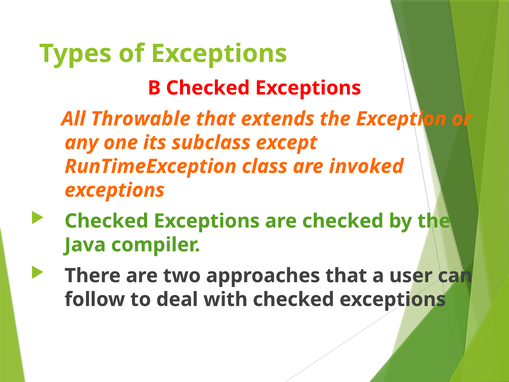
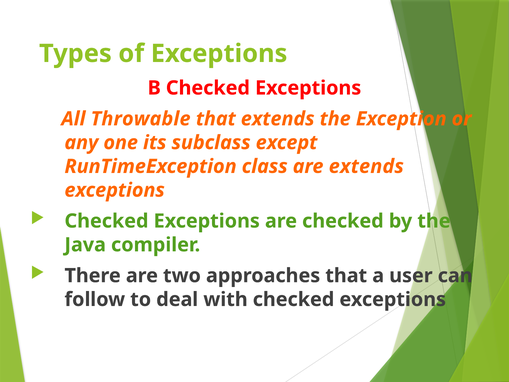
are invoked: invoked -> extends
